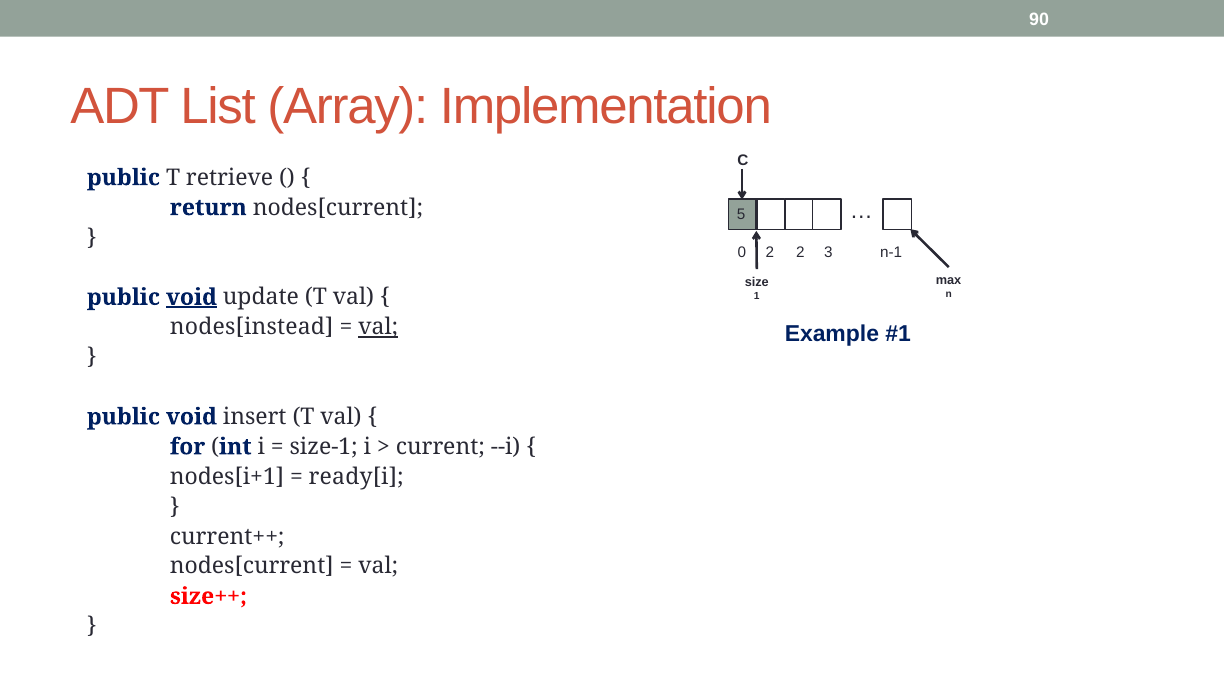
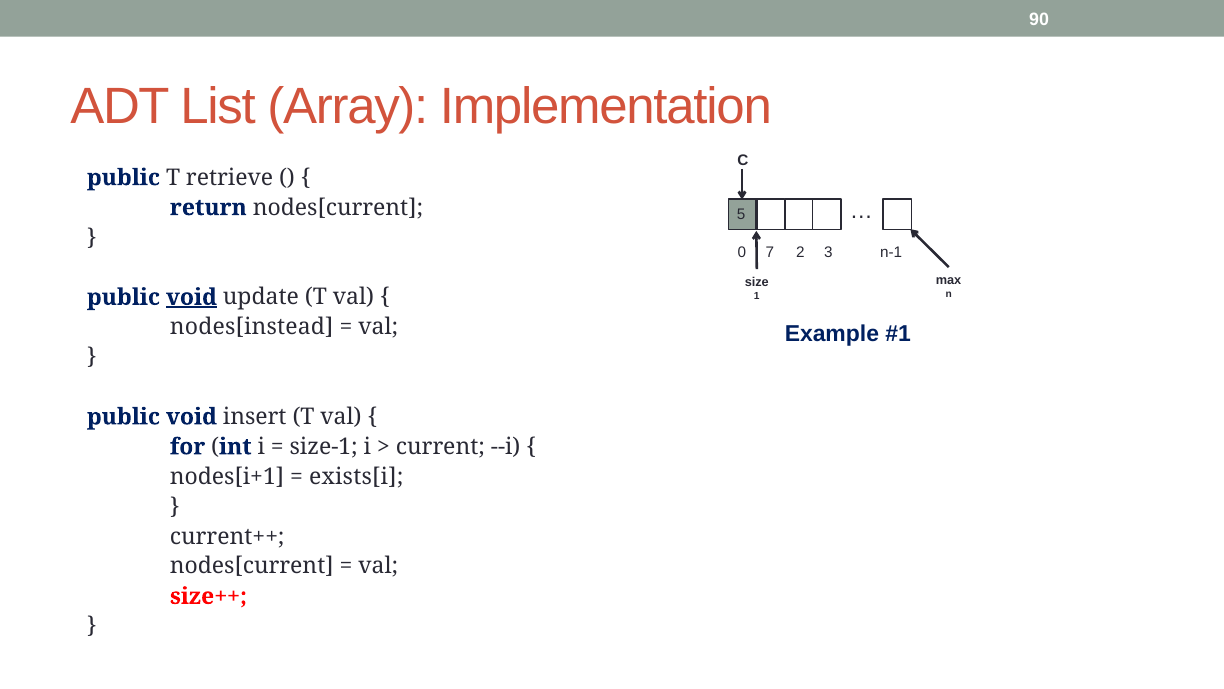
0 2: 2 -> 7
val at (378, 327) underline: present -> none
ready[i: ready[i -> exists[i
